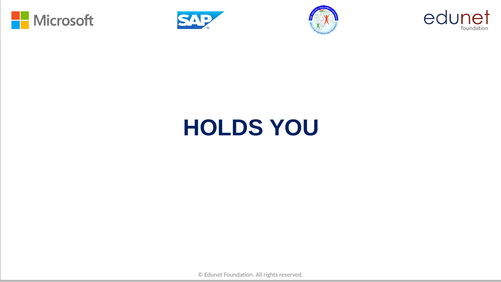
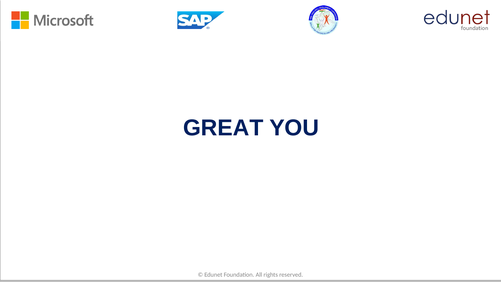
HOLDS: HOLDS -> GREAT
